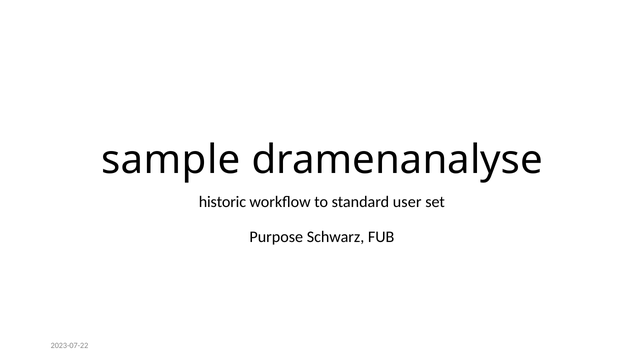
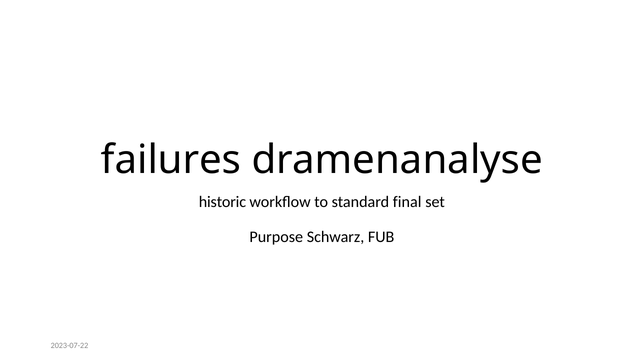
sample: sample -> failures
user: user -> final
